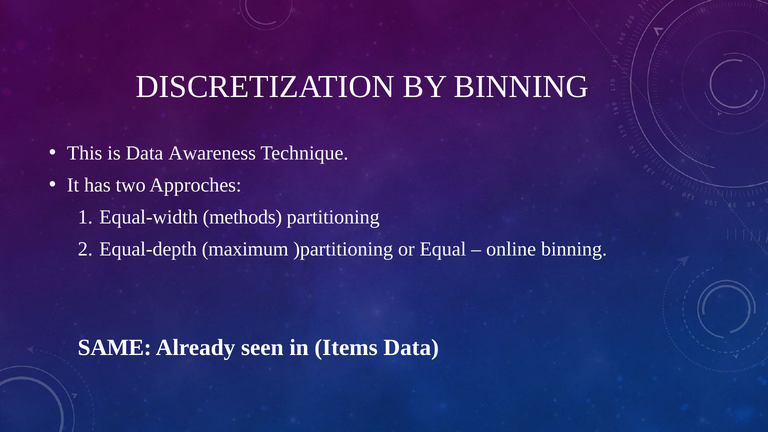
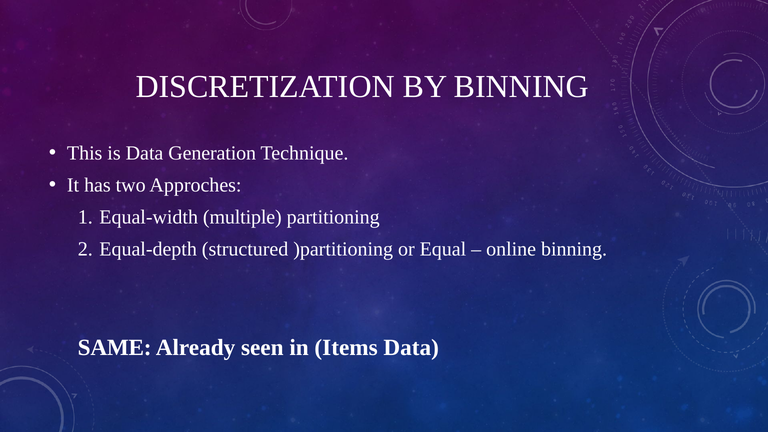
Awareness: Awareness -> Generation
methods: methods -> multiple
maximum: maximum -> structured
